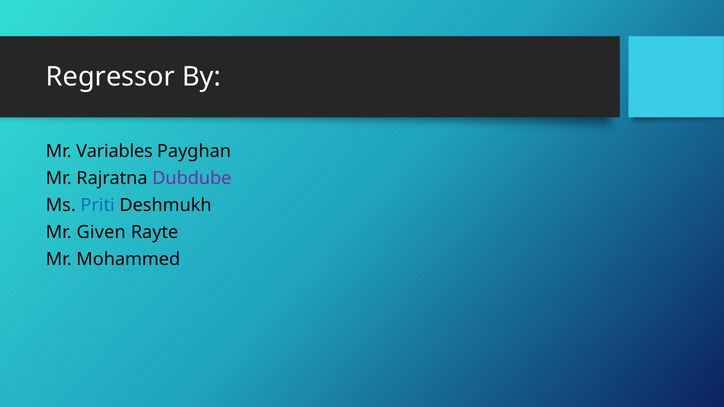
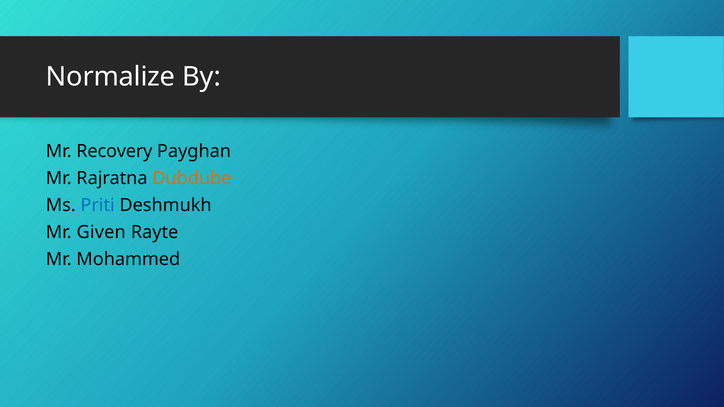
Regressor: Regressor -> Normalize
Variables: Variables -> Recovery
Dubdube colour: purple -> orange
